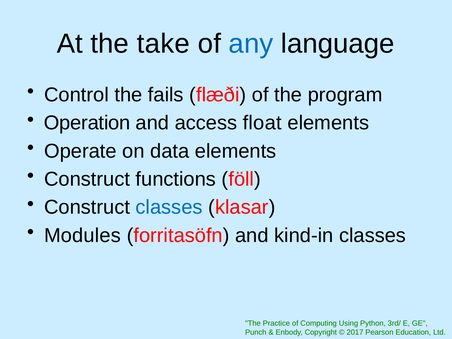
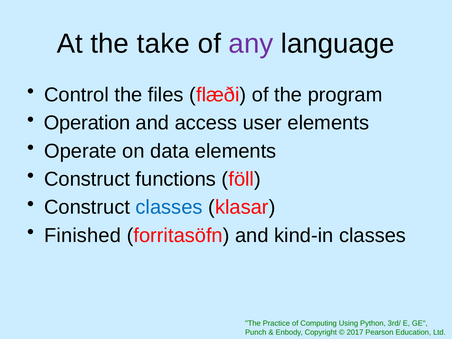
any colour: blue -> purple
fails: fails -> files
float: float -> user
Modules: Modules -> Finished
